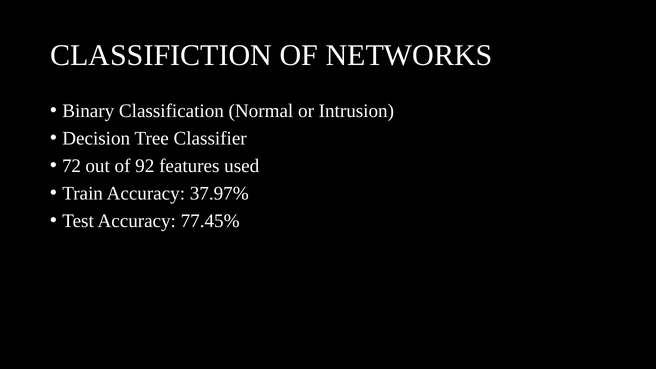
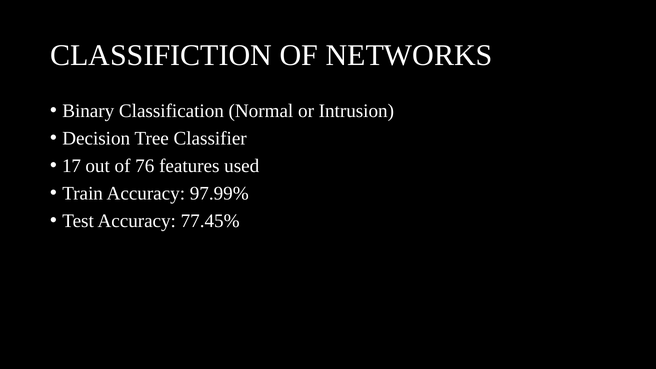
72: 72 -> 17
92: 92 -> 76
37.97%: 37.97% -> 97.99%
